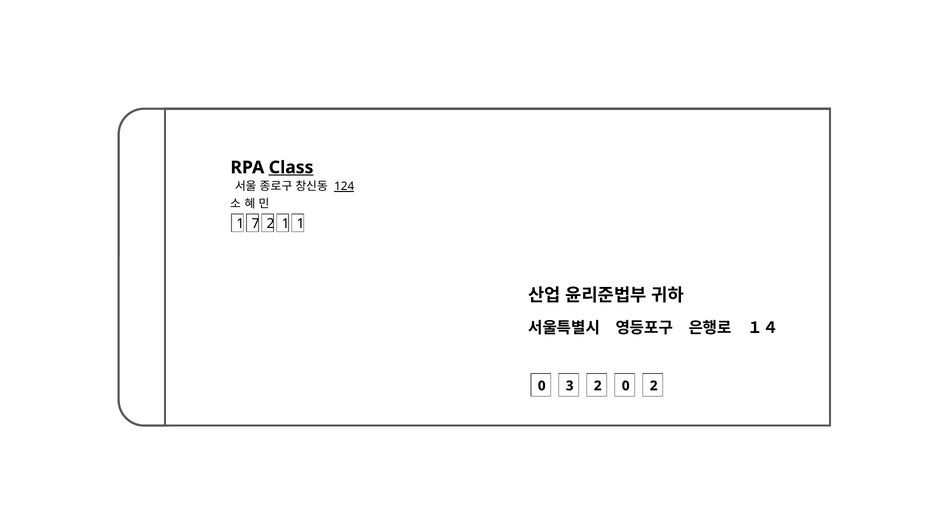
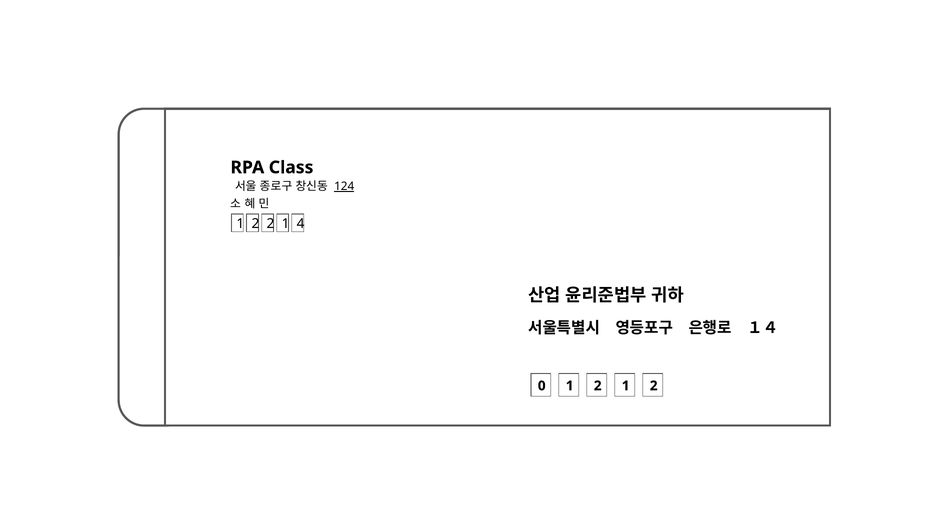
Class underline: present -> none
7 at (255, 224): 7 -> 2
1 1: 1 -> 4
0 3: 3 -> 1
0 at (626, 386): 0 -> 1
